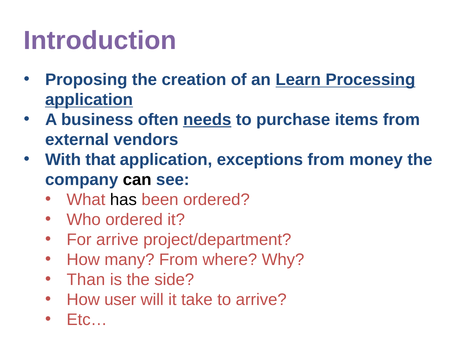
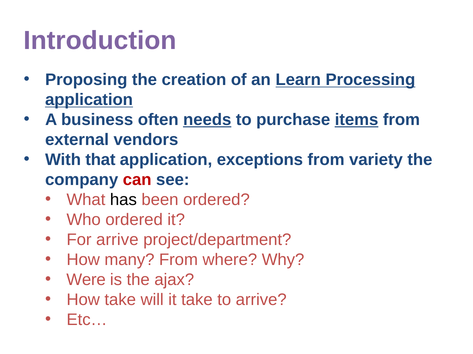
items underline: none -> present
money: money -> variety
can colour: black -> red
Than: Than -> Were
side: side -> ajax
How user: user -> take
